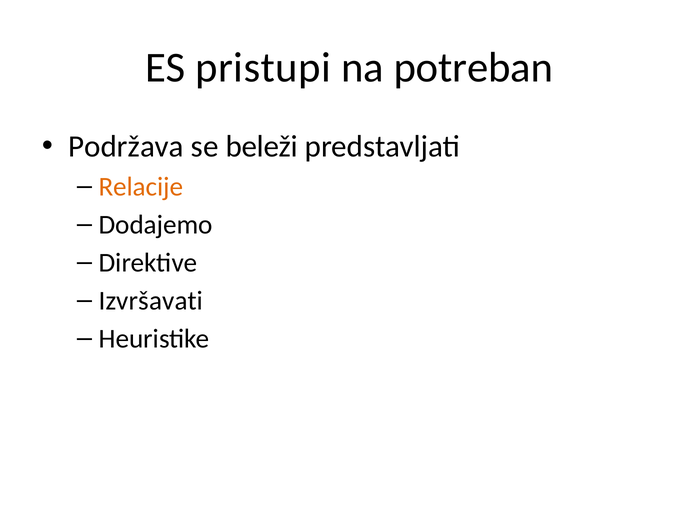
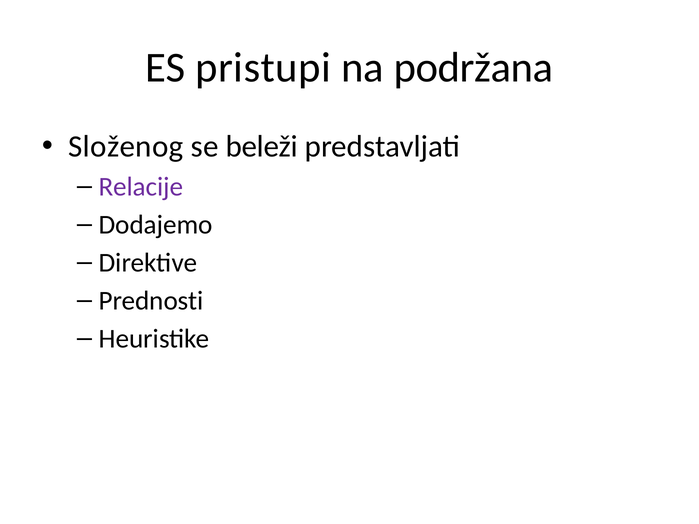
potreban: potreban -> podržana
Podržava: Podržava -> Složenog
Relacije colour: orange -> purple
Izvršavati: Izvršavati -> Prednosti
